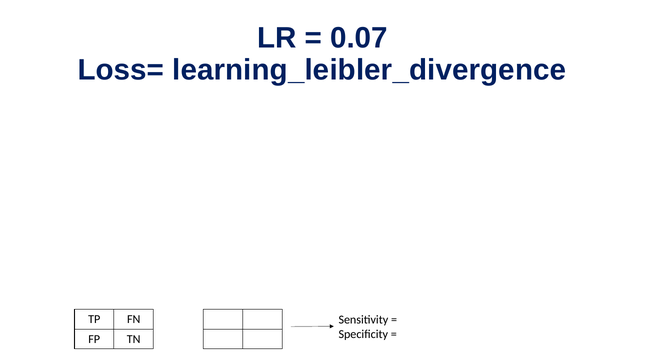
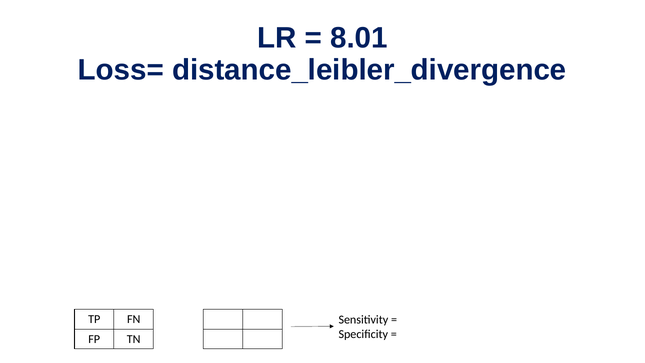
0.07: 0.07 -> 8.01
learning_leibler_divergence: learning_leibler_divergence -> distance_leibler_divergence
